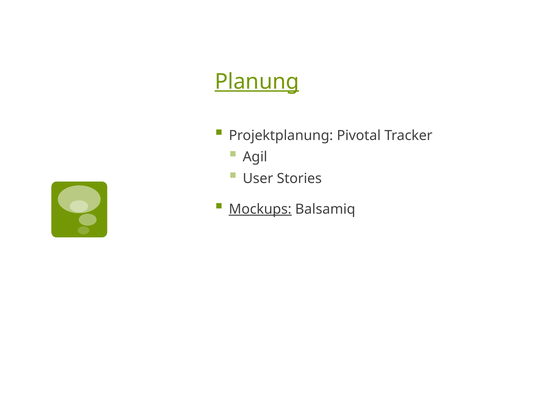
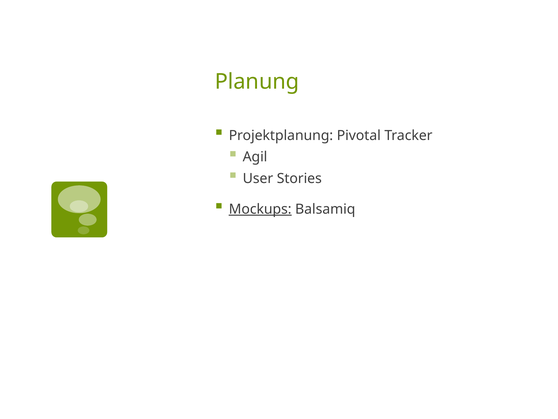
Planung underline: present -> none
